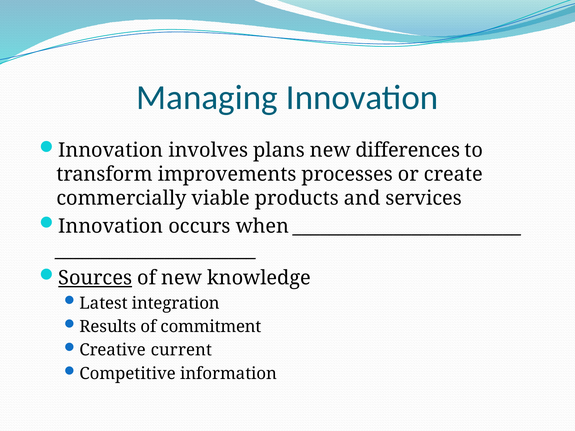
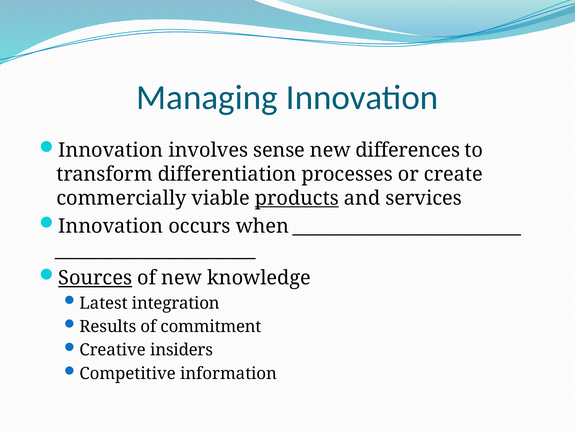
plans: plans -> sense
improvements: improvements -> differentiation
products underline: none -> present
current: current -> insiders
